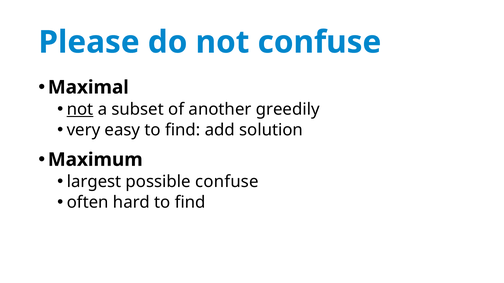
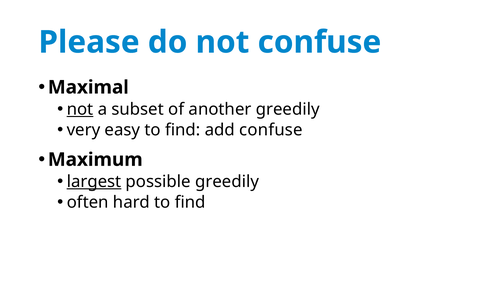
add solution: solution -> confuse
largest underline: none -> present
possible confuse: confuse -> greedily
